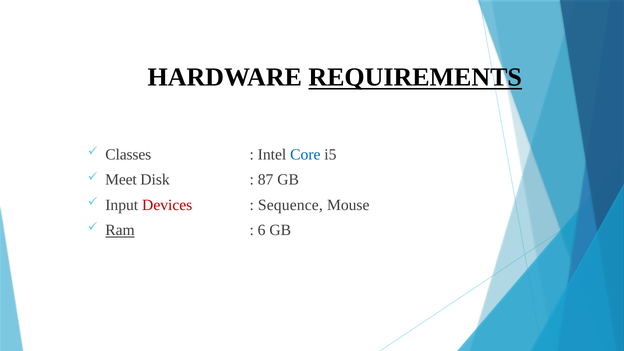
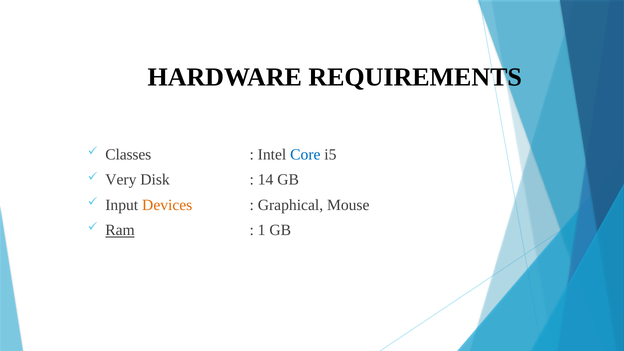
REQUIREMENTS underline: present -> none
Meet: Meet -> Very
87: 87 -> 14
Devices colour: red -> orange
Sequence: Sequence -> Graphical
6: 6 -> 1
